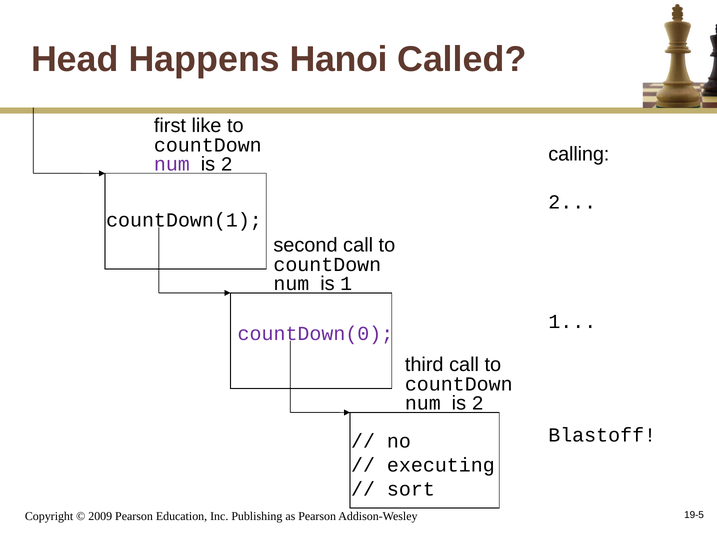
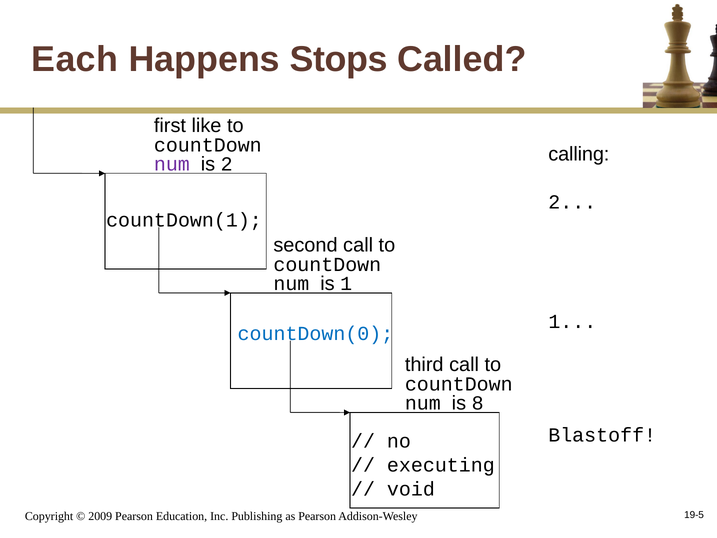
Head: Head -> Each
Hanoi: Hanoi -> Stops
countDown(0 colour: purple -> blue
2 at (478, 403): 2 -> 8
sort: sort -> void
